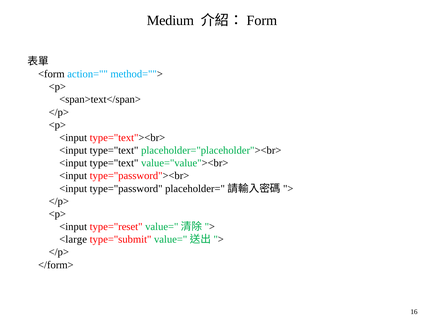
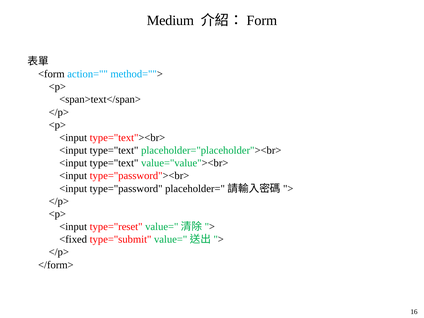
<large: <large -> <fixed
